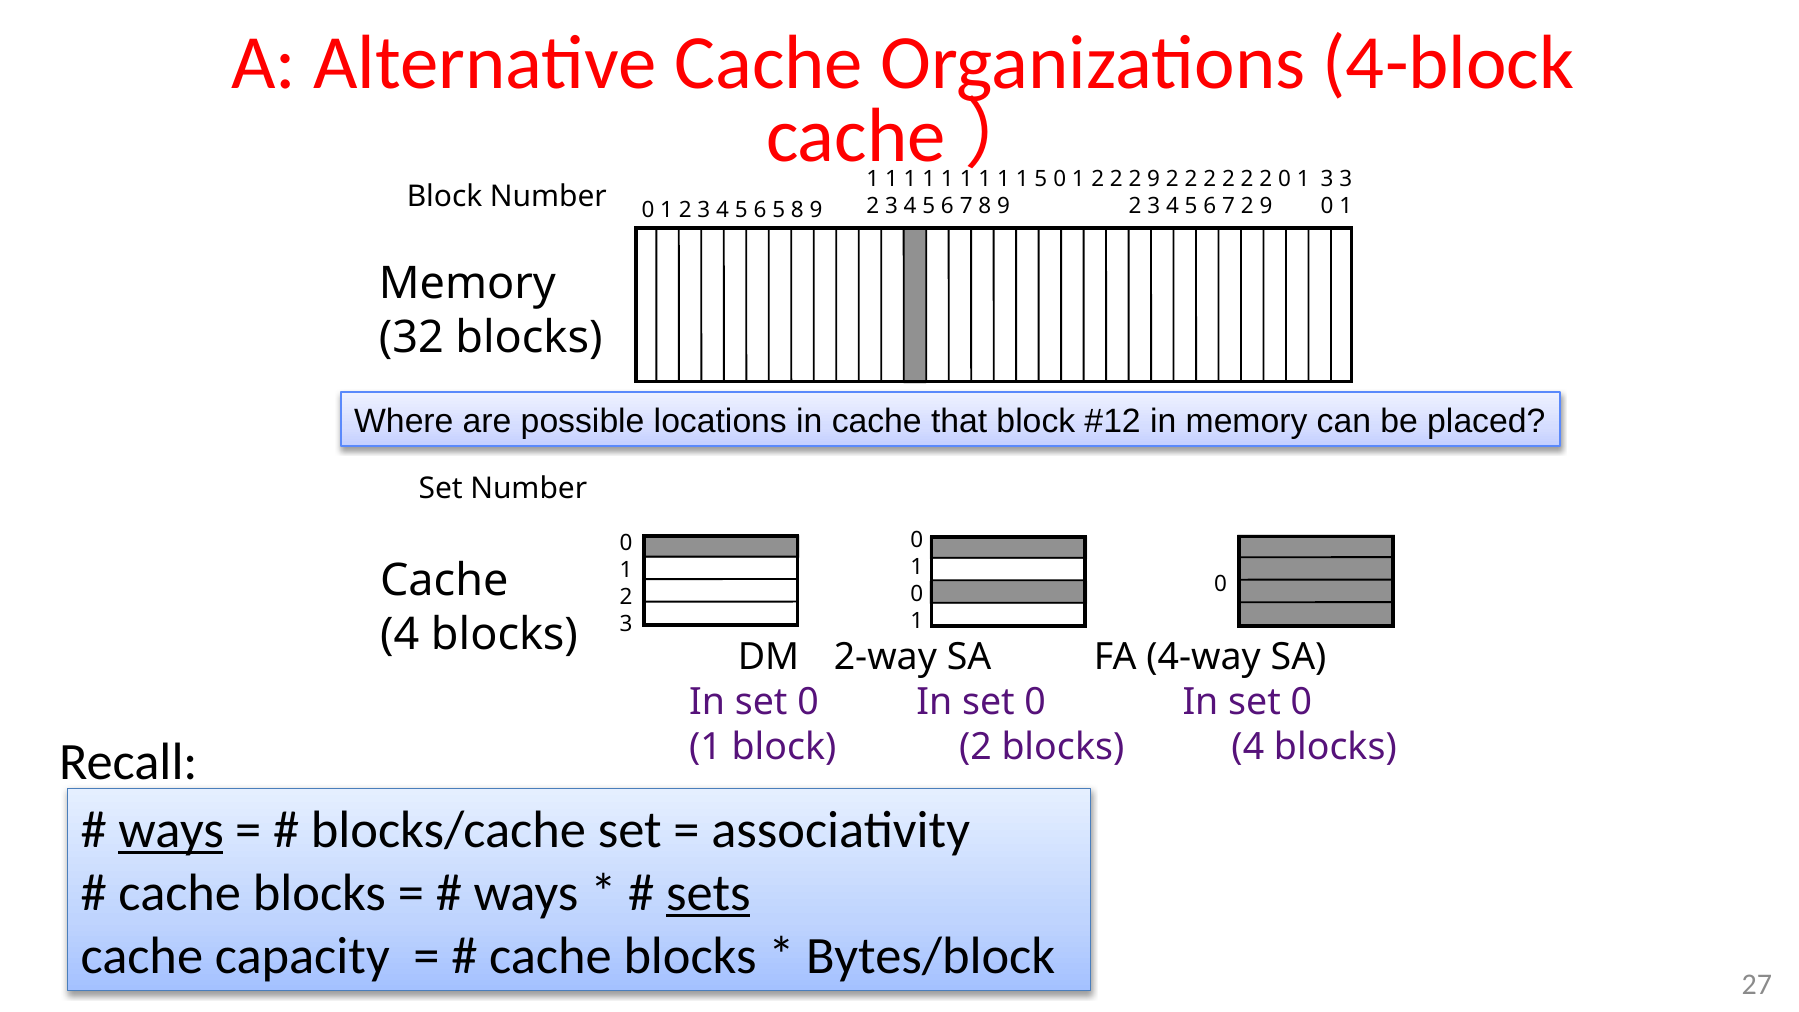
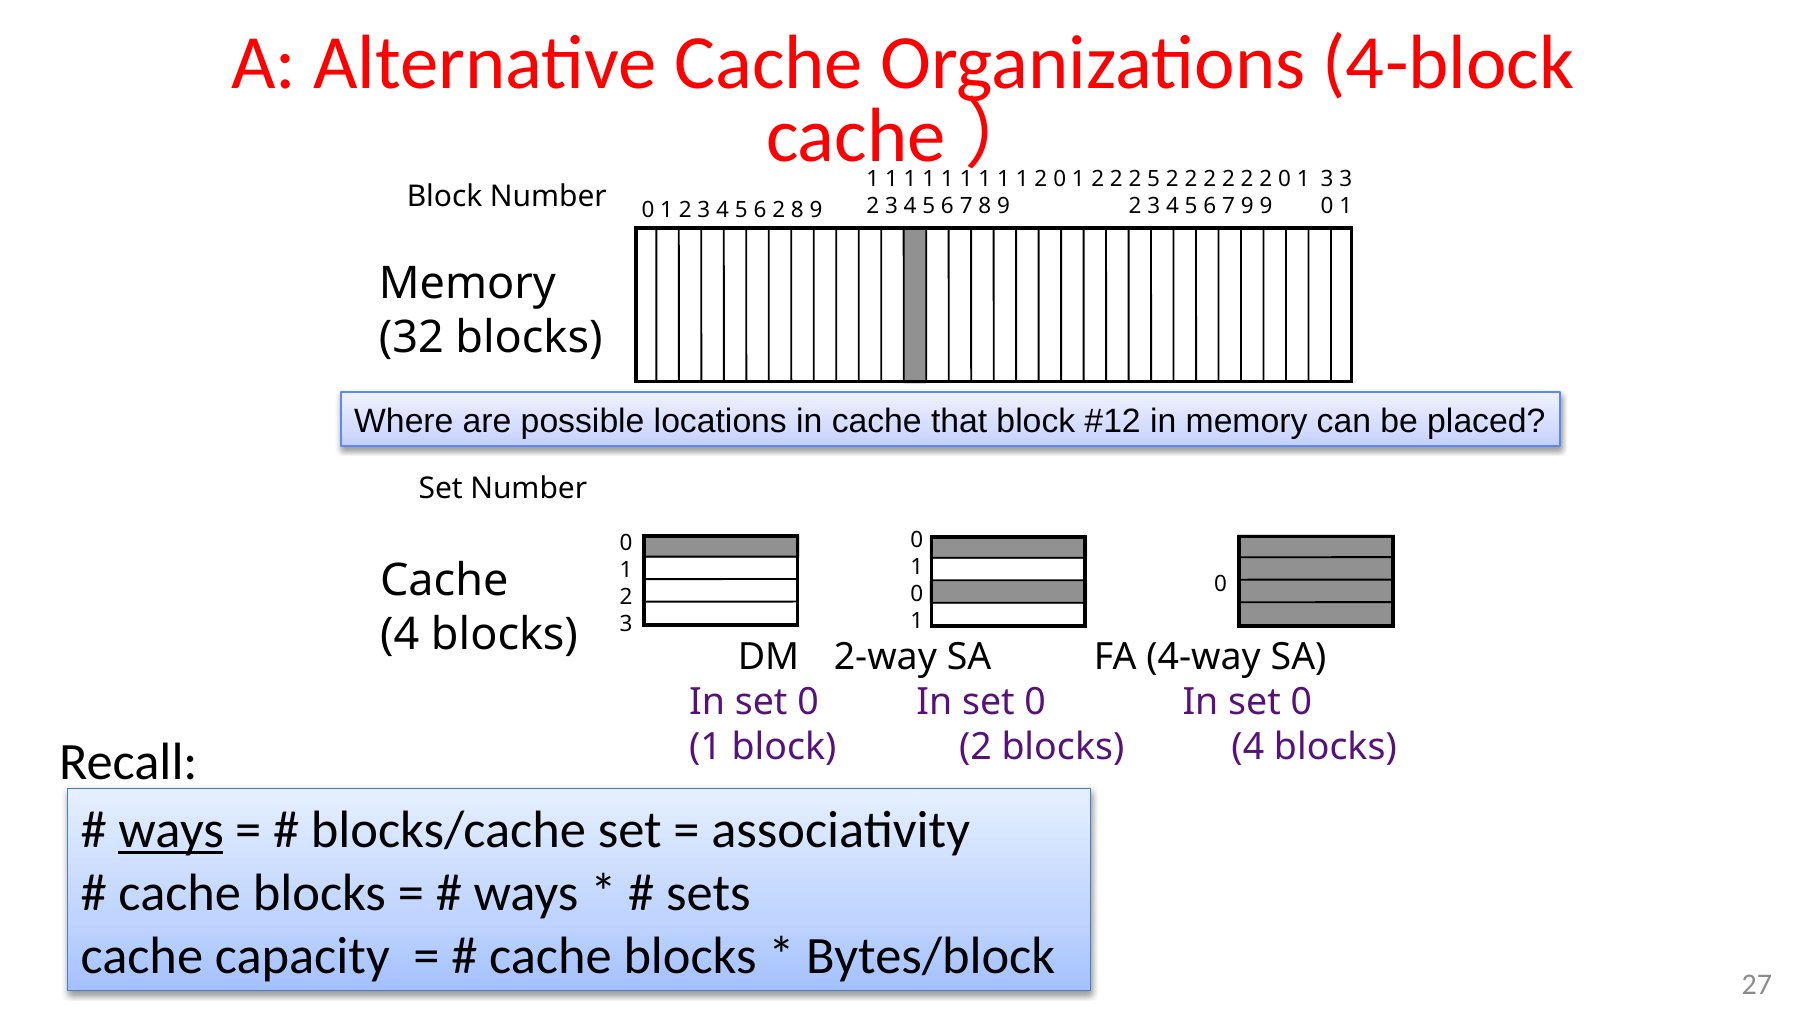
5 at (1041, 179): 5 -> 2
2 2 9: 9 -> 5
7 2: 2 -> 9
6 5: 5 -> 2
sets underline: present -> none
